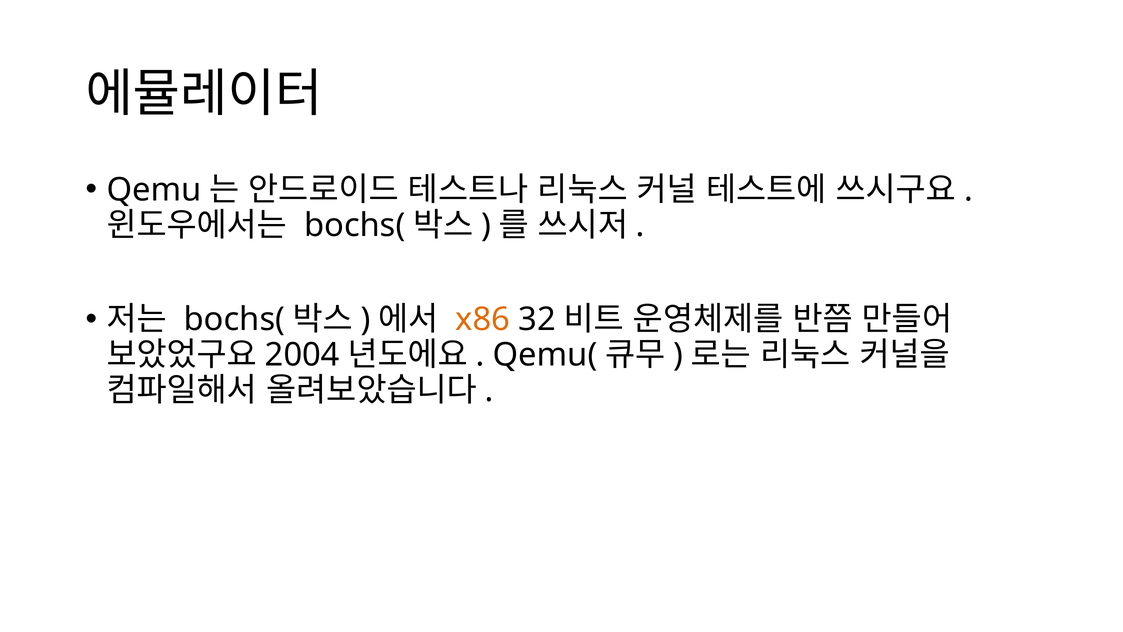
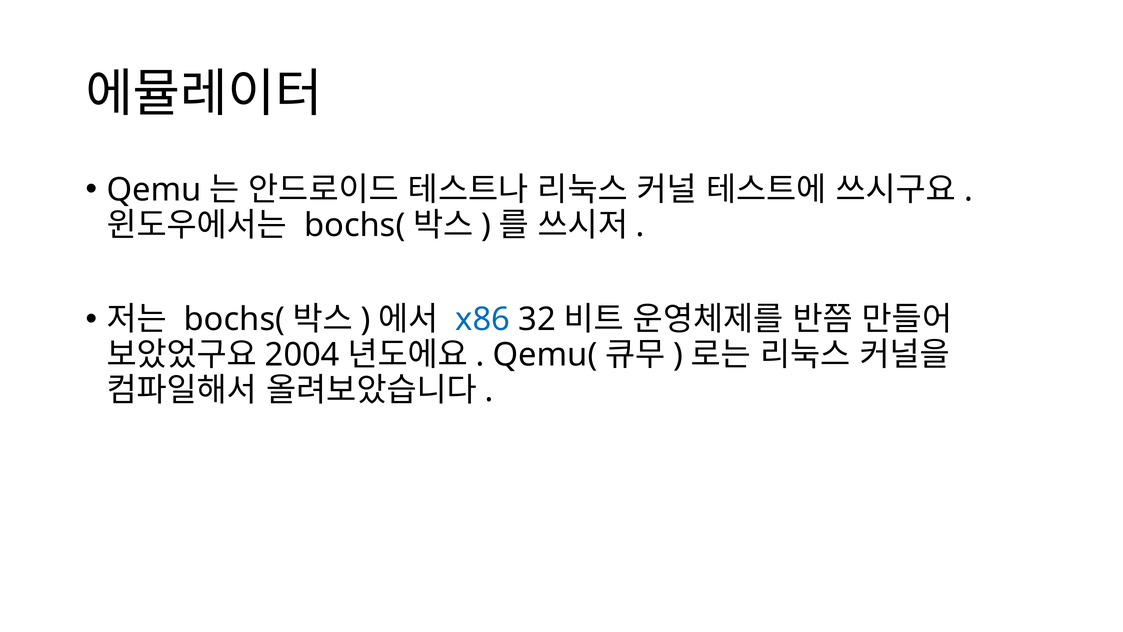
x86 colour: orange -> blue
